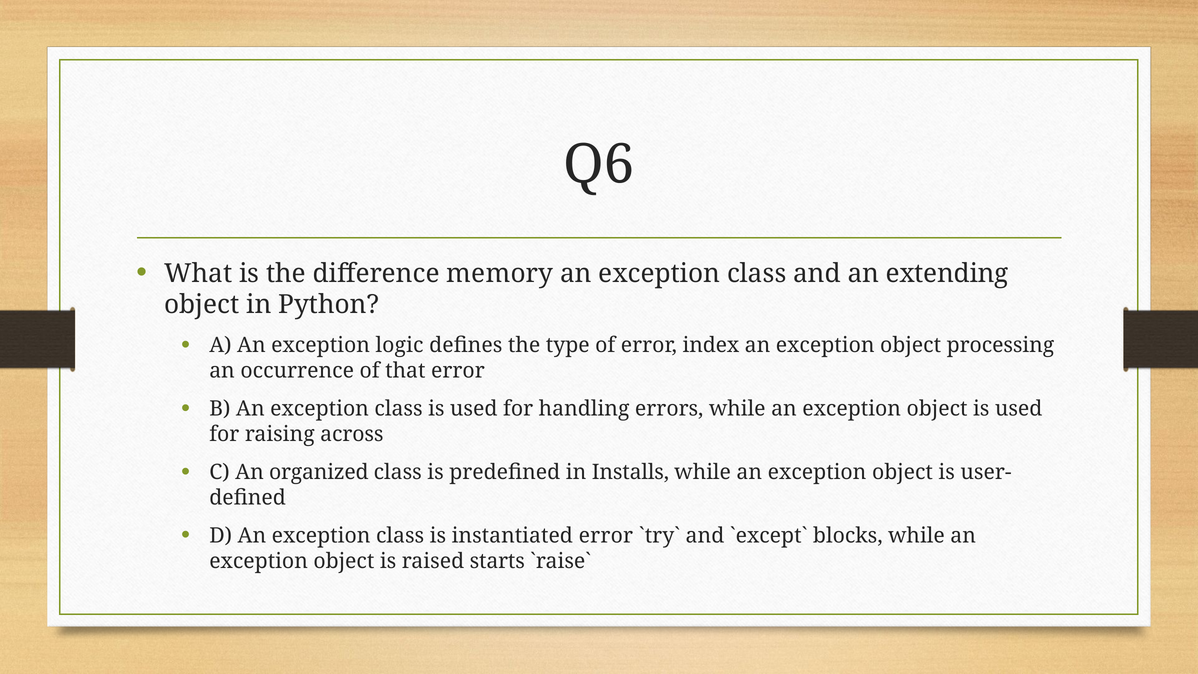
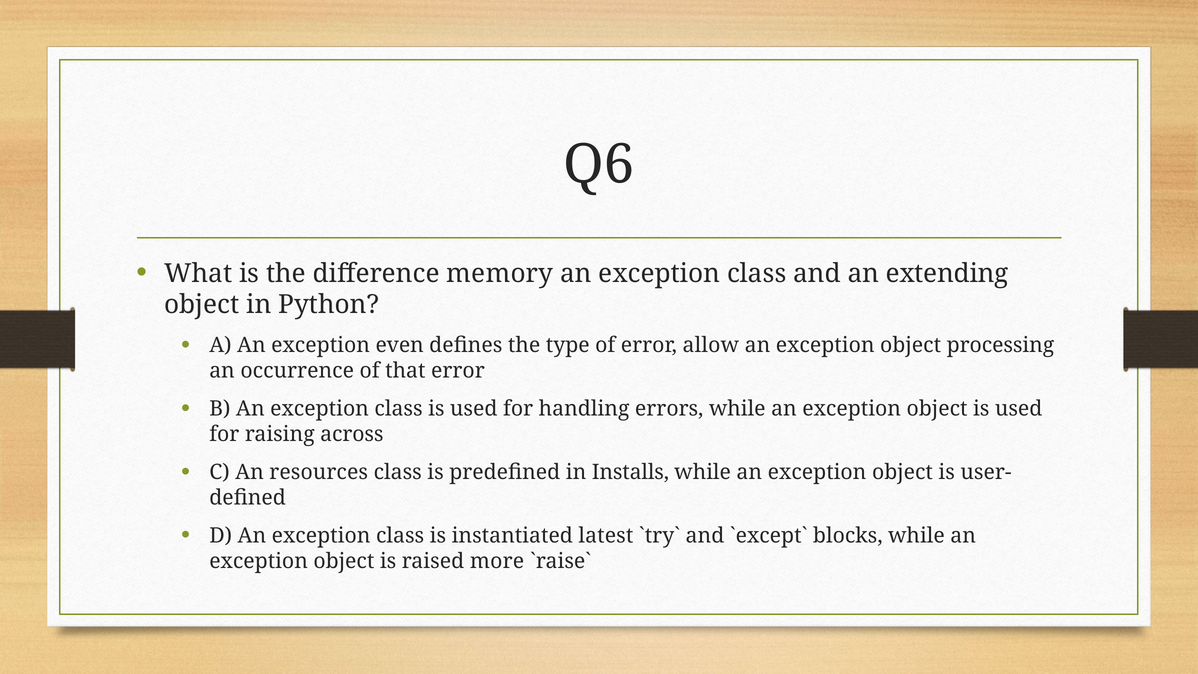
logic: logic -> even
index: index -> allow
organized: organized -> resources
instantiated error: error -> latest
starts: starts -> more
